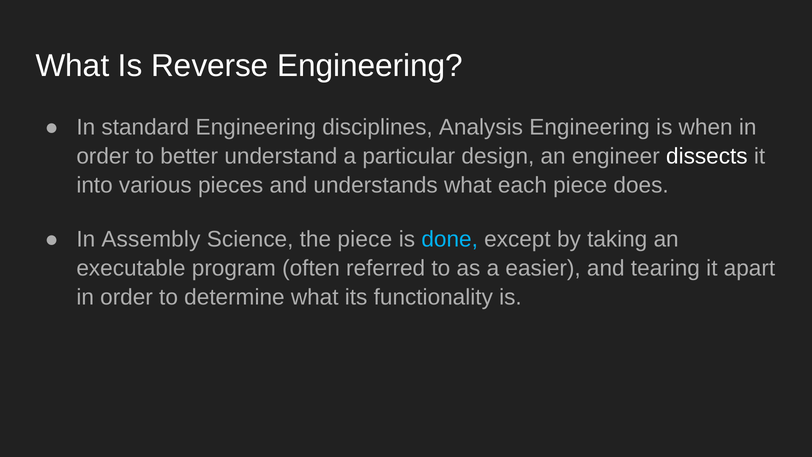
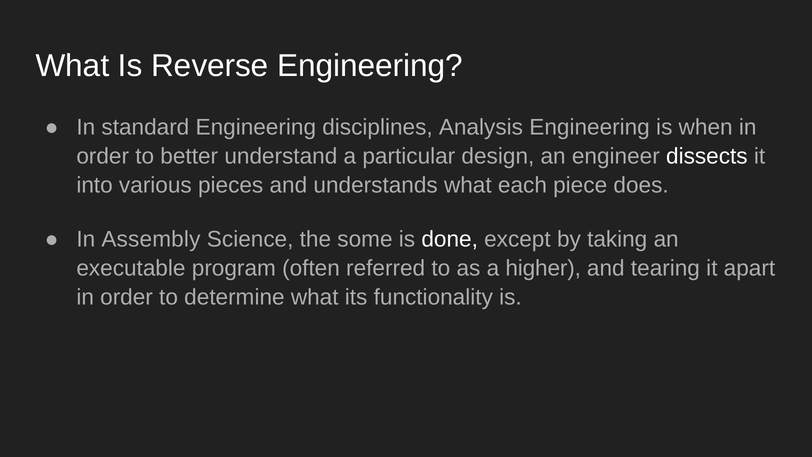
the piece: piece -> some
done colour: light blue -> white
easier: easier -> higher
